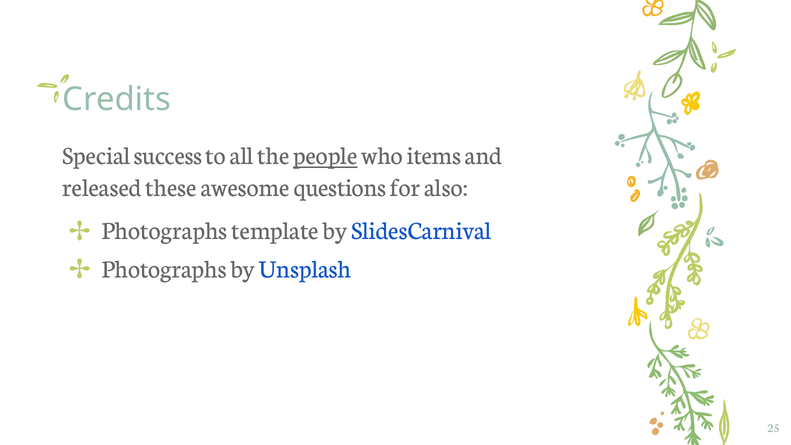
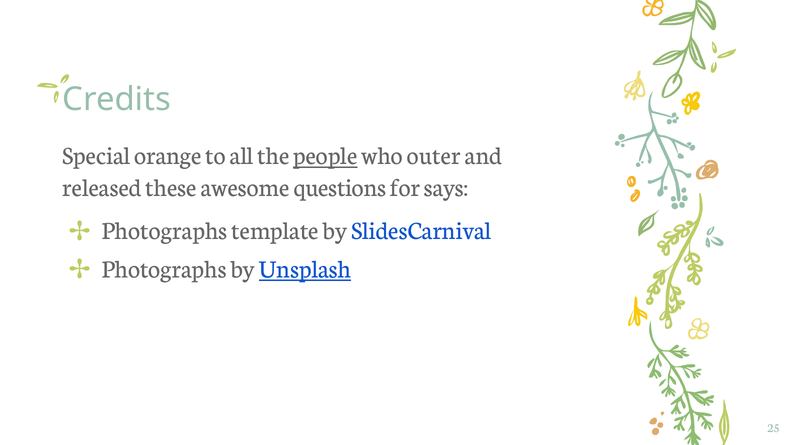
success: success -> orange
items: items -> outer
also: also -> says
Unsplash underline: none -> present
